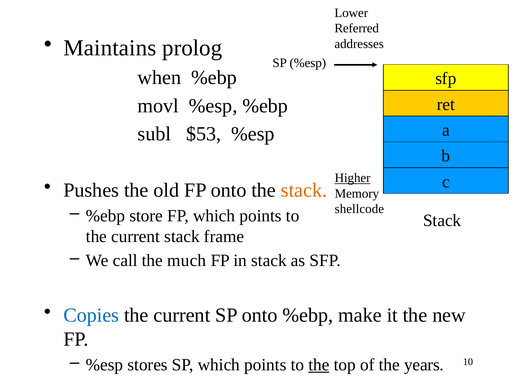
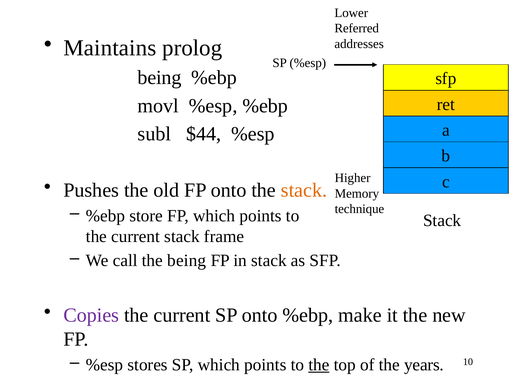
when at (159, 78): when -> being
$53: $53 -> $44
Higher underline: present -> none
shellcode: shellcode -> technique
the much: much -> being
Copies colour: blue -> purple
